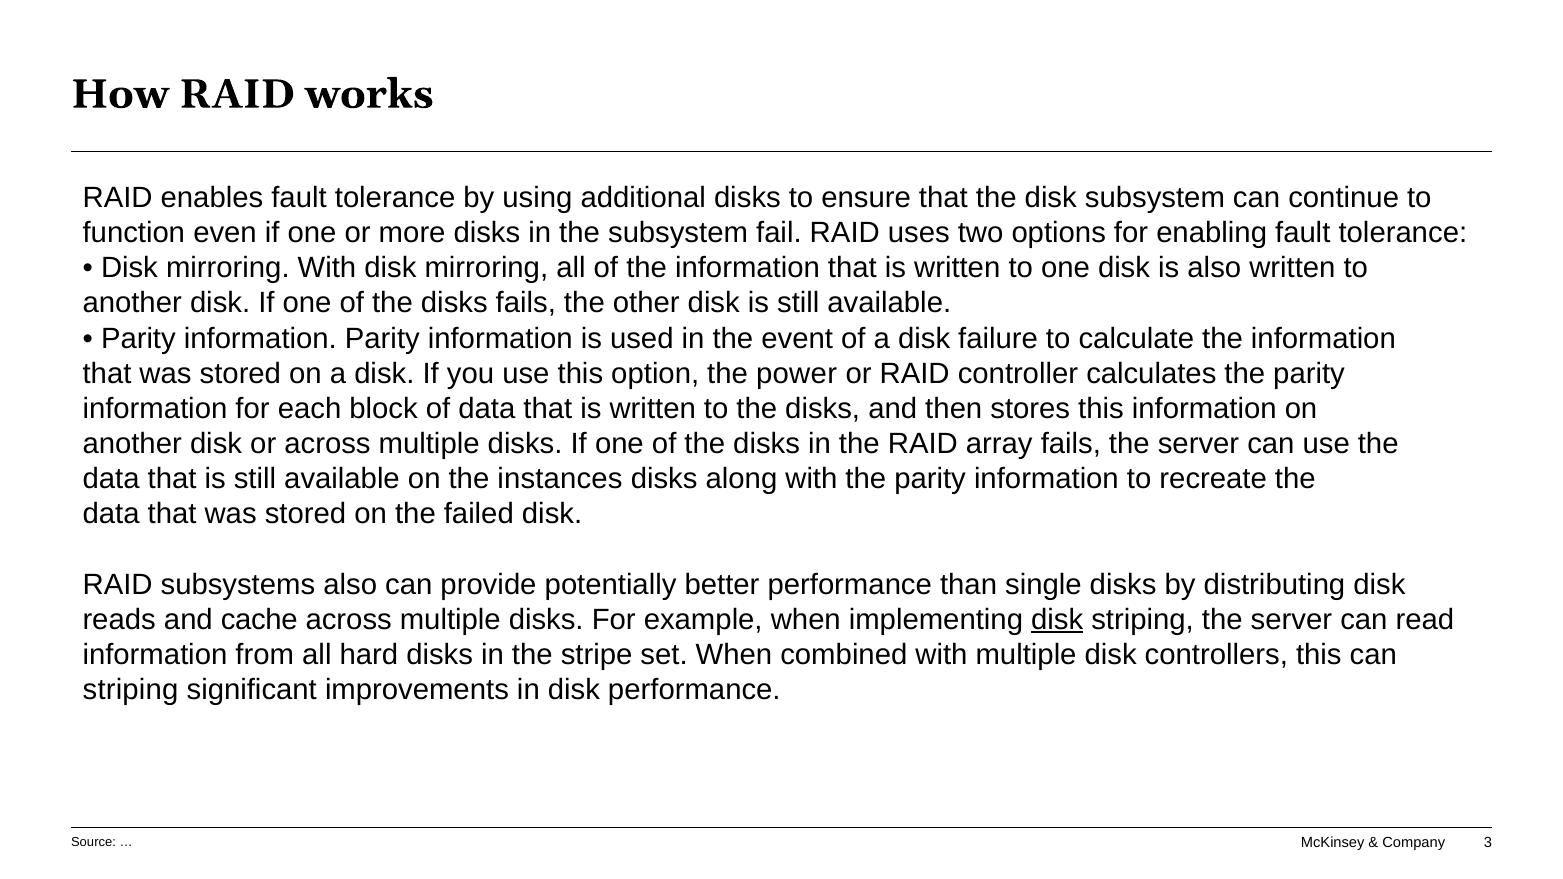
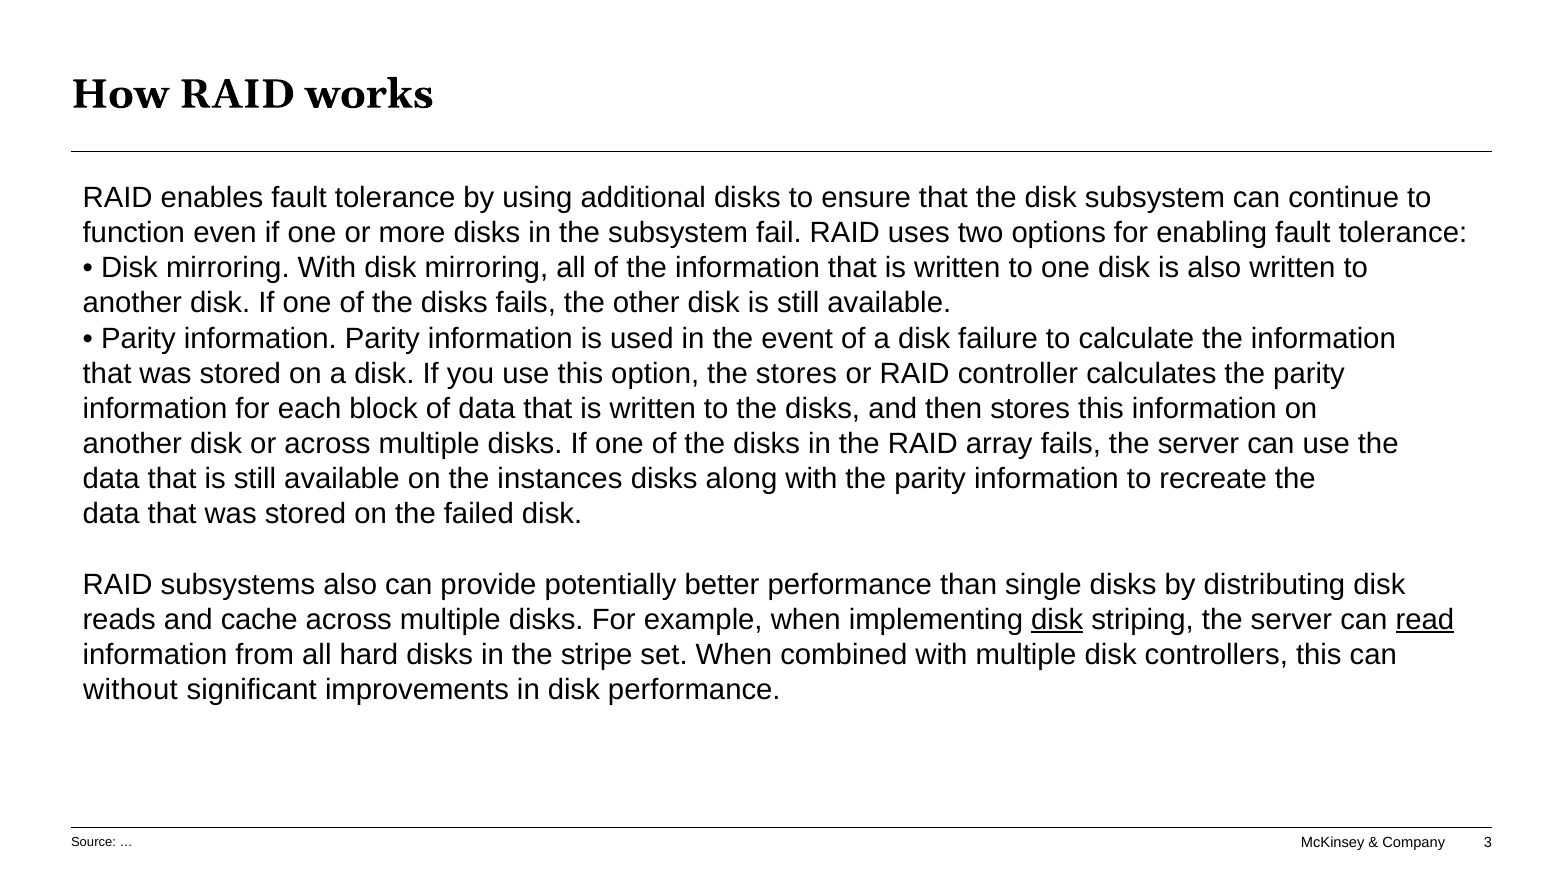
the power: power -> stores
read underline: none -> present
striping at (131, 690): striping -> without
